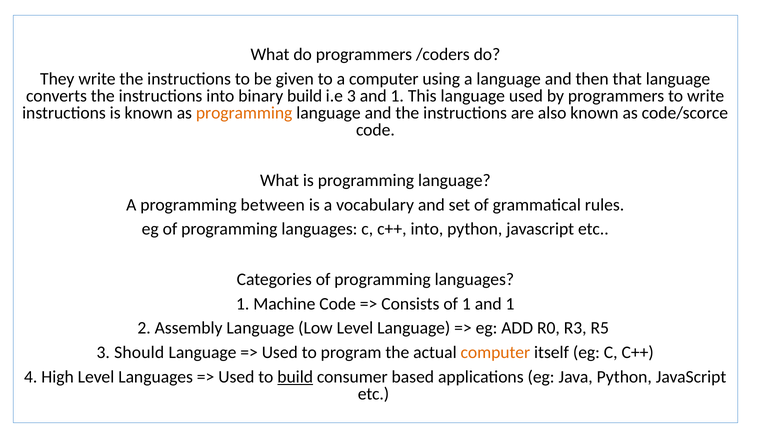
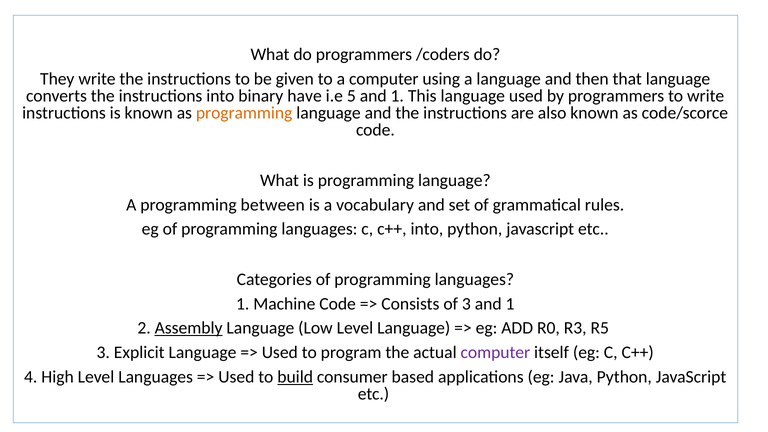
binary build: build -> have
i.e 3: 3 -> 5
of 1: 1 -> 3
Assembly underline: none -> present
Should: Should -> Explicit
computer at (495, 352) colour: orange -> purple
